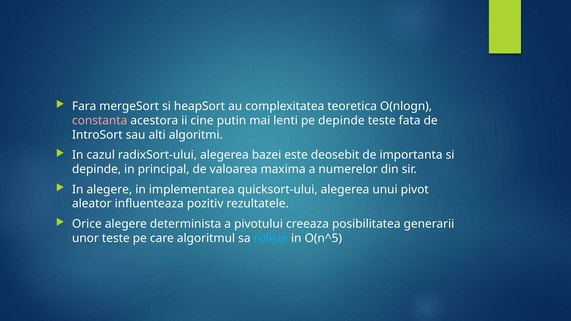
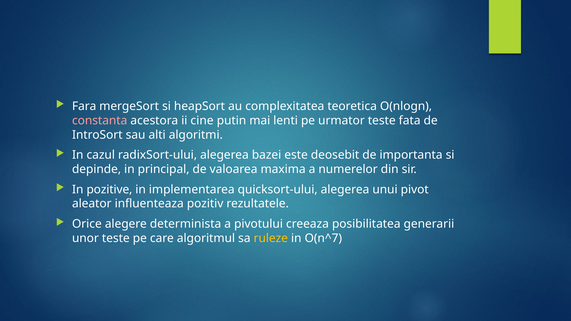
pe depinde: depinde -> urmator
In alegere: alegere -> pozitive
ruleze colour: light blue -> yellow
O(n^5: O(n^5 -> O(n^7
